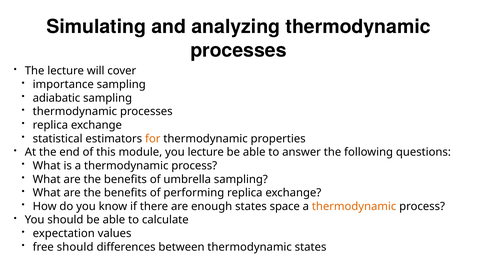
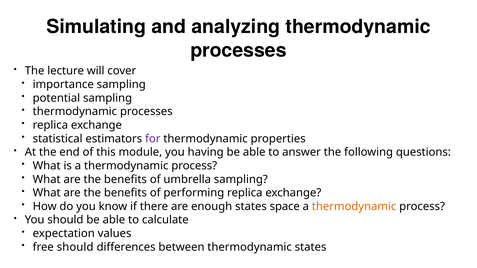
adiabatic: adiabatic -> potential
for colour: orange -> purple
you lecture: lecture -> having
